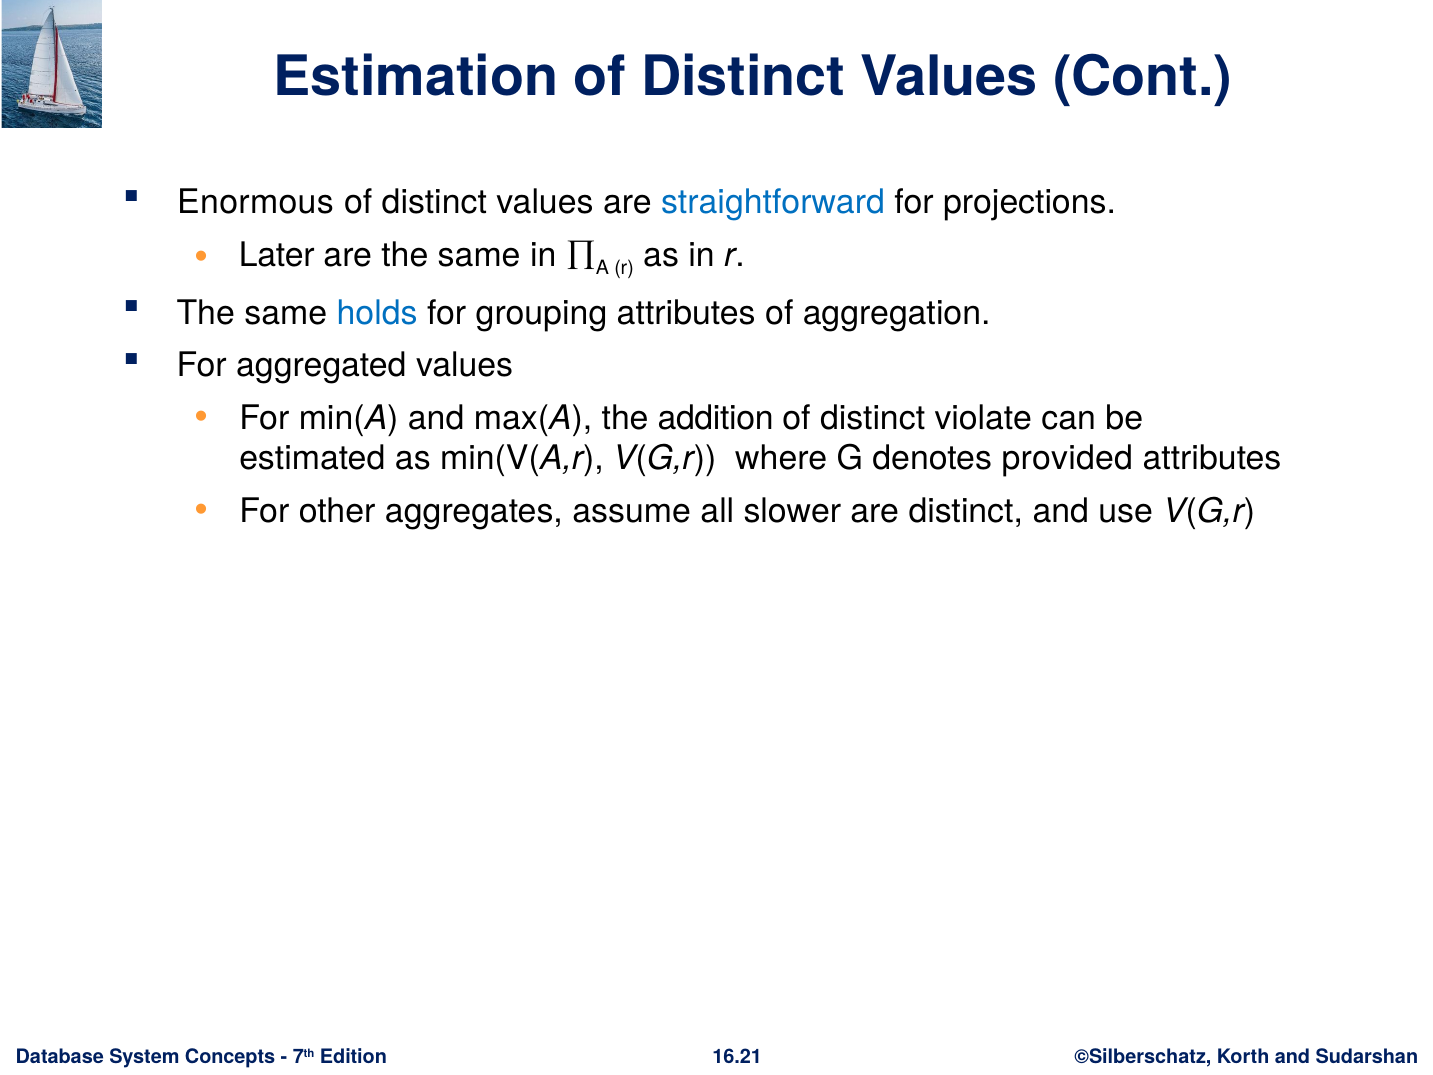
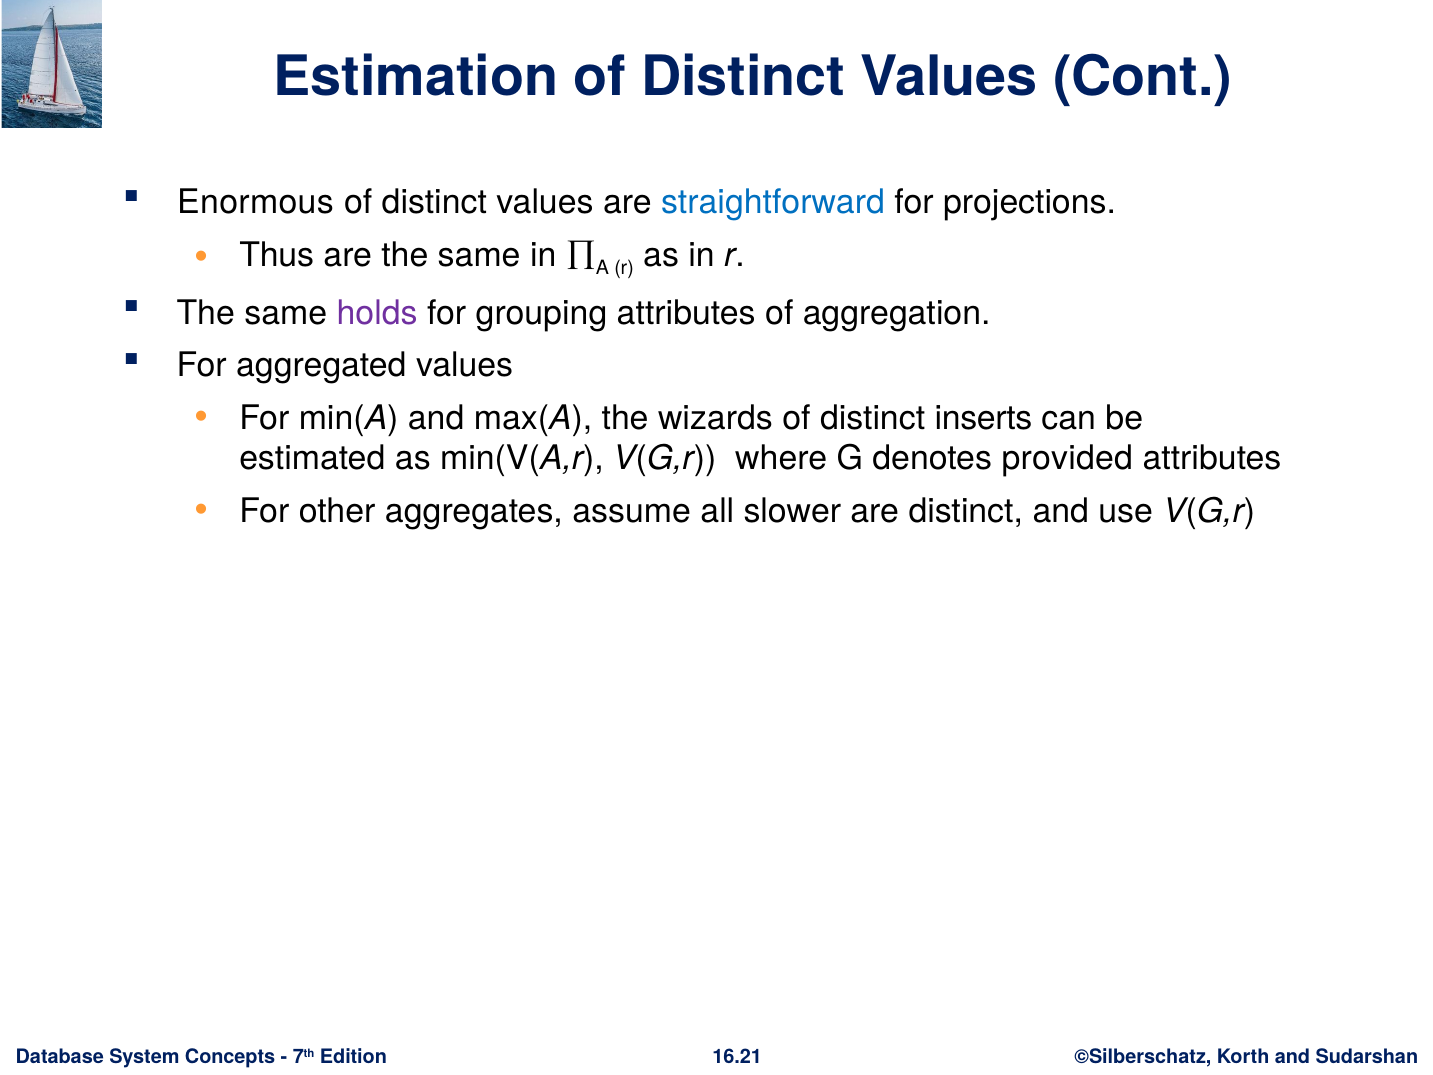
Later: Later -> Thus
holds colour: blue -> purple
addition: addition -> wizards
violate: violate -> inserts
